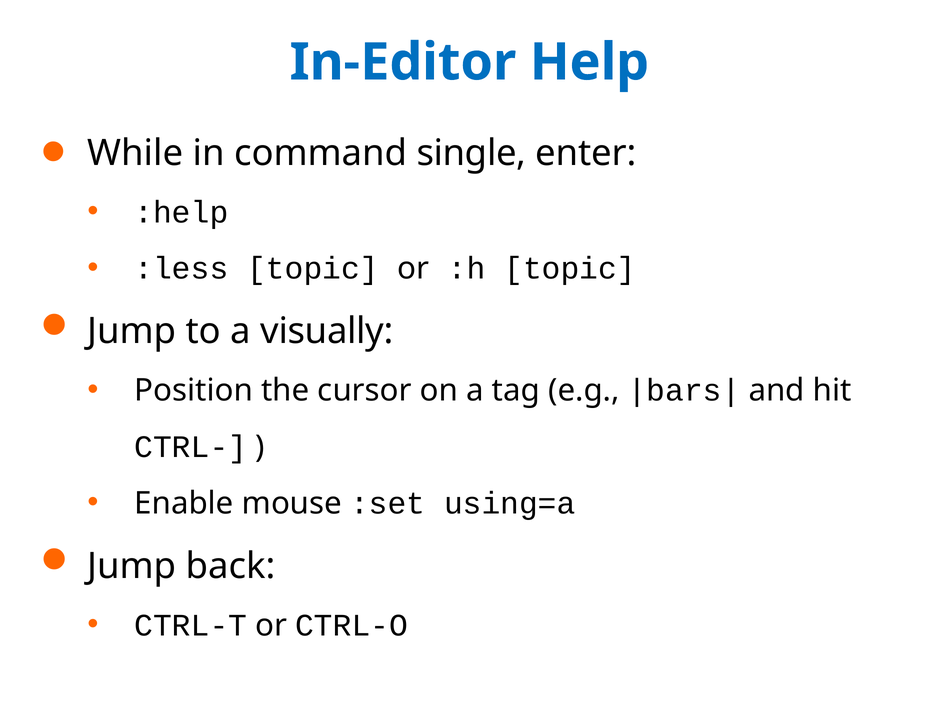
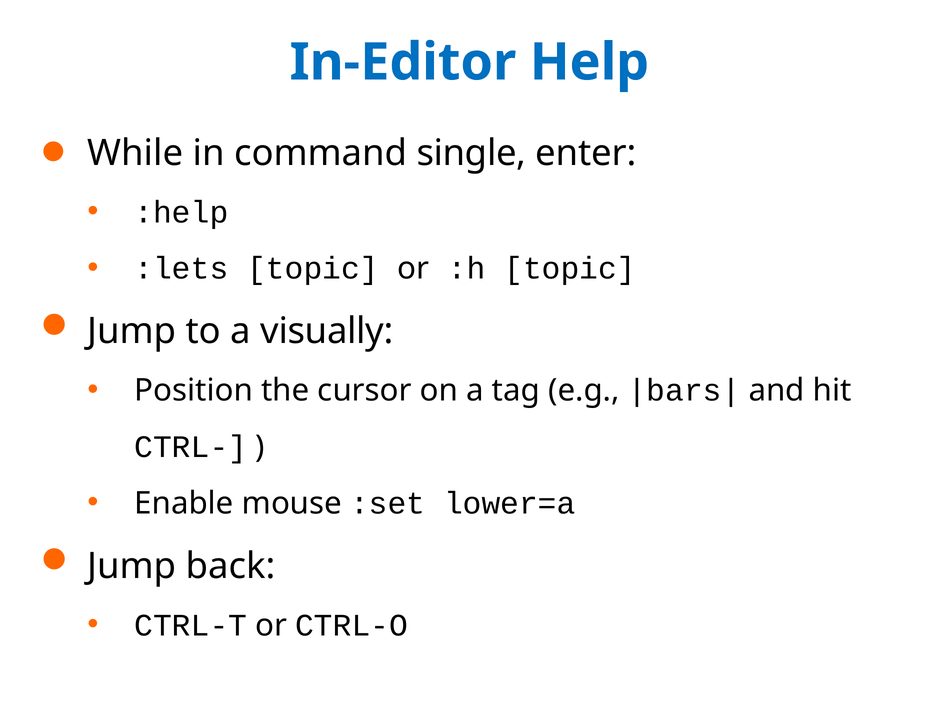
:less: :less -> :lets
using=a: using=a -> lower=a
